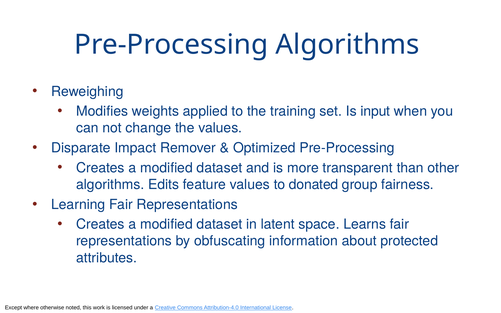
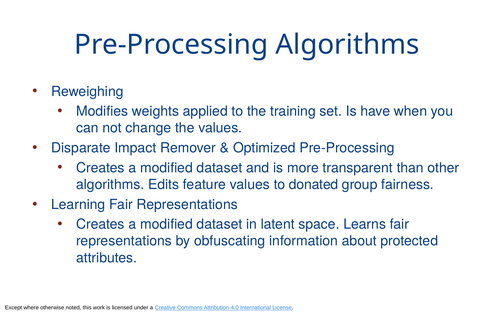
input: input -> have
